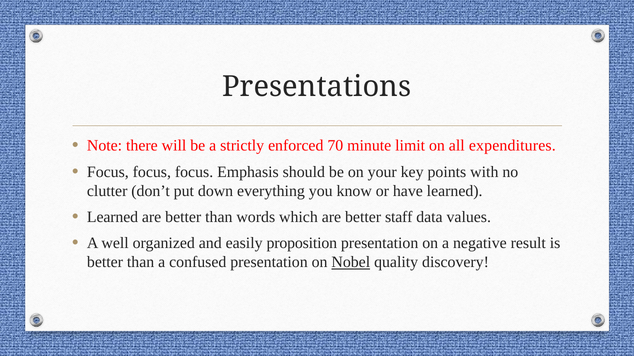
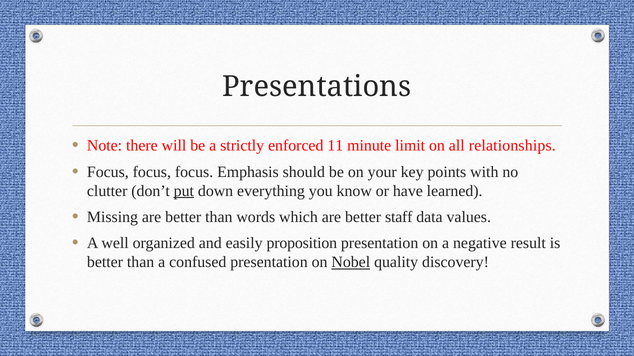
70: 70 -> 11
expenditures: expenditures -> relationships
put underline: none -> present
Learned at (113, 217): Learned -> Missing
